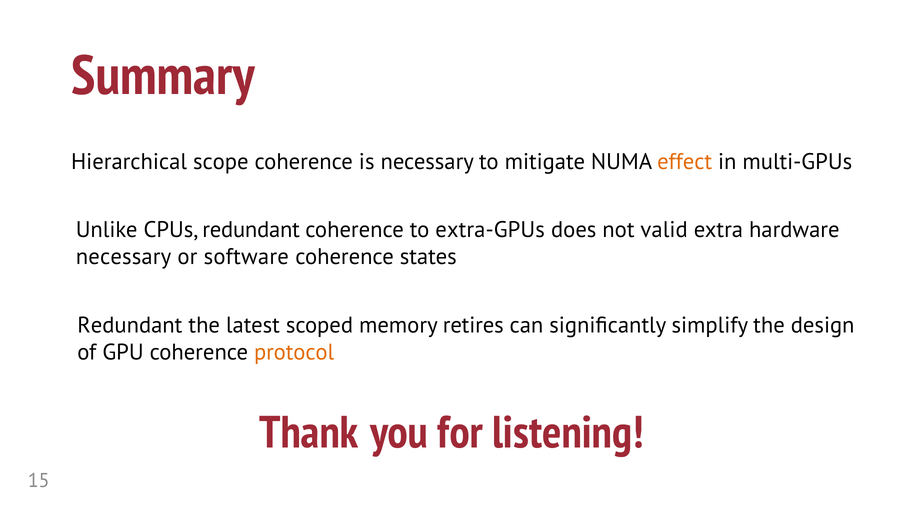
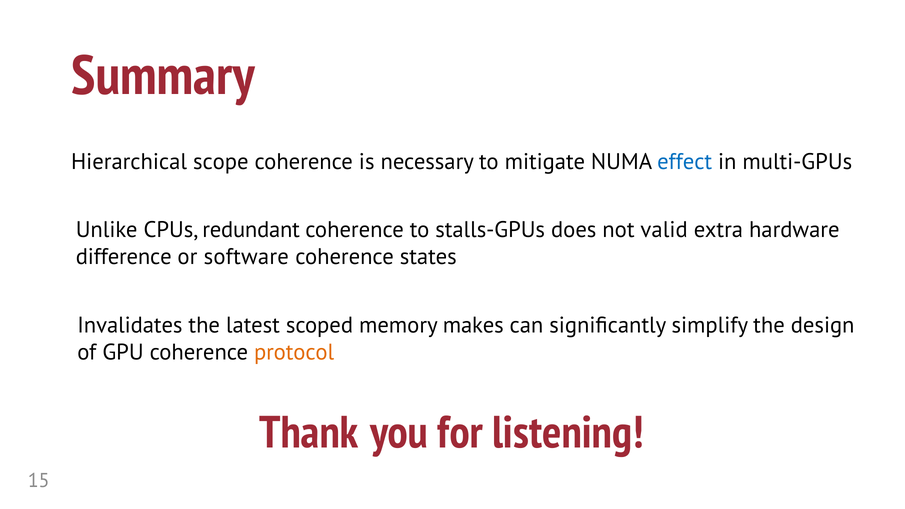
effect colour: orange -> blue
extra-GPUs: extra-GPUs -> stalls-GPUs
necessary at (124, 257): necessary -> difference
Redundant at (130, 325): Redundant -> Invalidates
retires: retires -> makes
